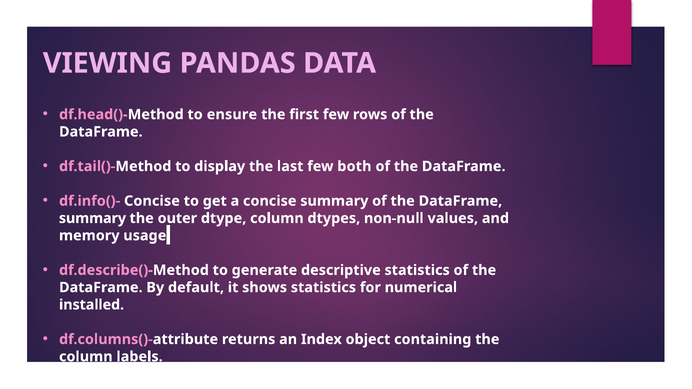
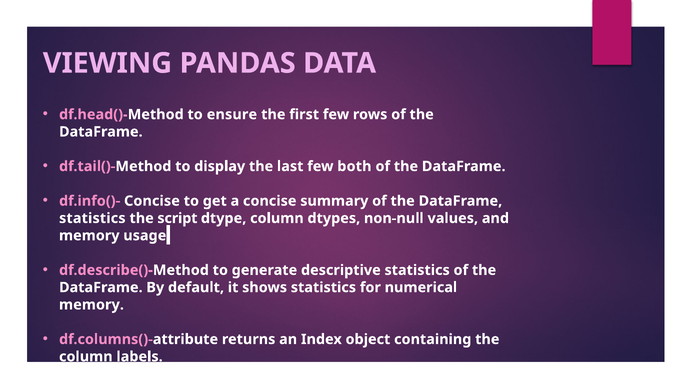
summary at (92, 218): summary -> statistics
outer: outer -> script
installed at (92, 305): installed -> memory
